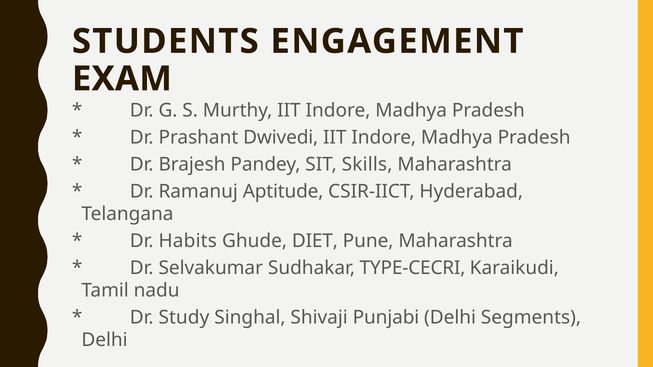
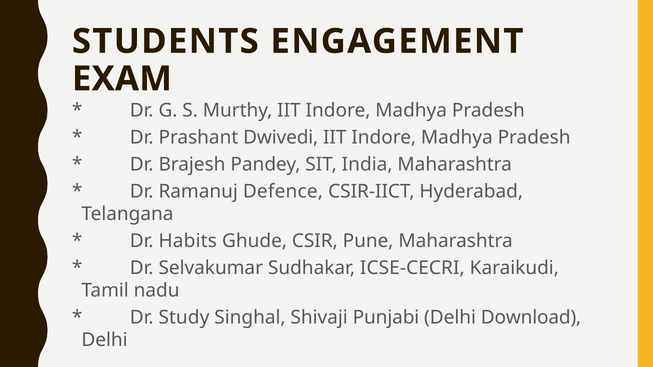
Skills: Skills -> India
Aptitude: Aptitude -> Defence
DIET: DIET -> CSIR
TYPE-CECRI: TYPE-CECRI -> ICSE-CECRI
Segments: Segments -> Download
